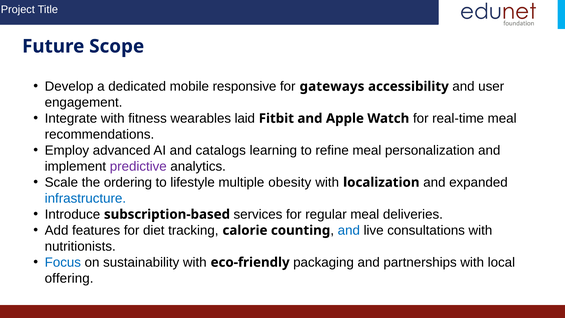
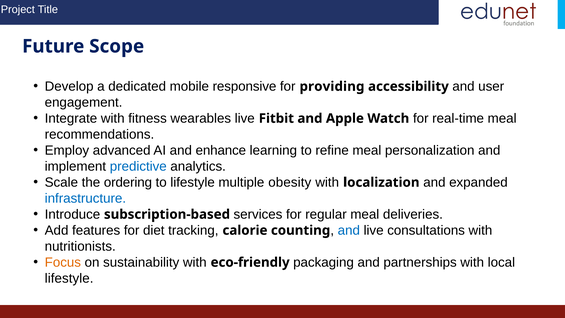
gateways: gateways -> providing
wearables laid: laid -> live
catalogs: catalogs -> enhance
predictive colour: purple -> blue
Focus colour: blue -> orange
offering at (69, 278): offering -> lifestyle
